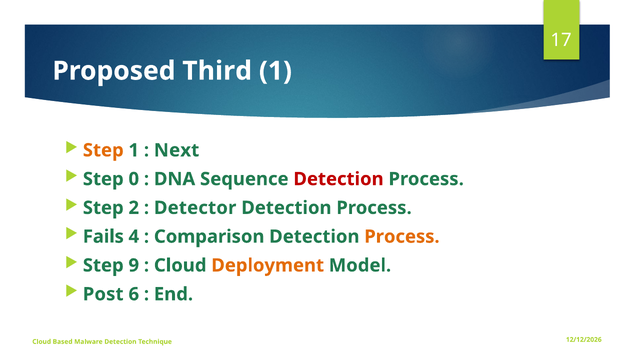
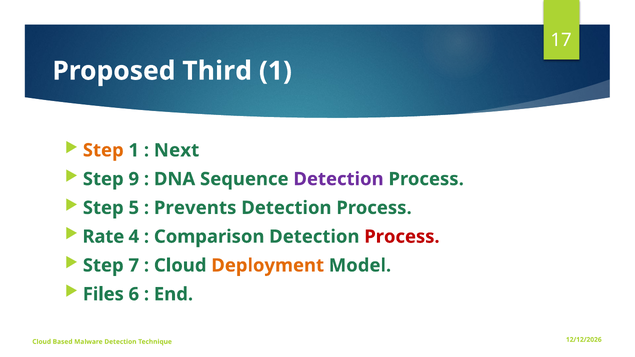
0: 0 -> 9
Detection at (339, 179) colour: red -> purple
2: 2 -> 5
Detector: Detector -> Prevents
Fails: Fails -> Rate
Process at (402, 237) colour: orange -> red
9: 9 -> 7
Post: Post -> Files
